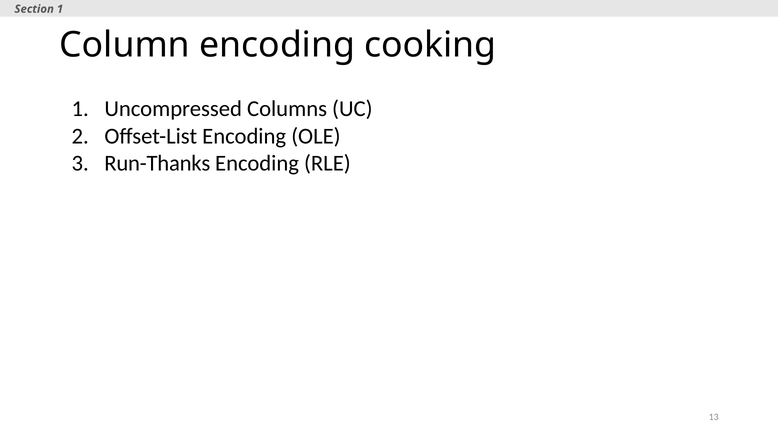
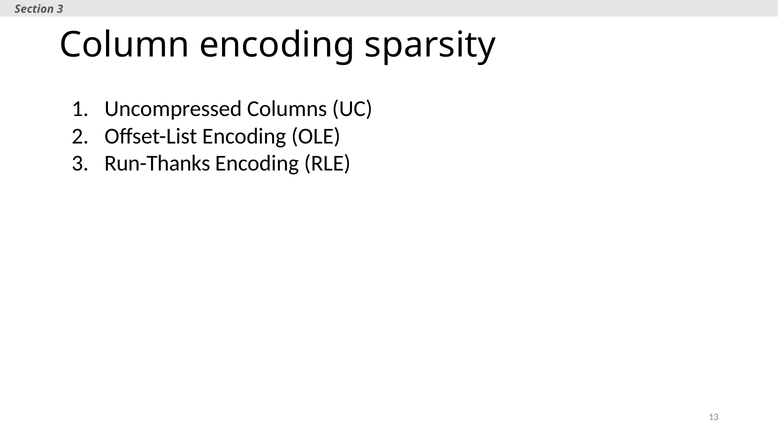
Section 1: 1 -> 3
cooking: cooking -> sparsity
